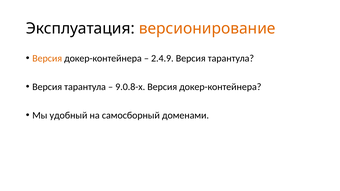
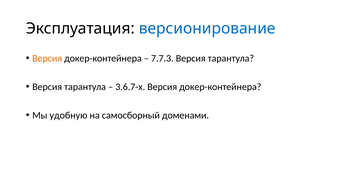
версионирование colour: orange -> blue
2.4.9: 2.4.9 -> 7.7.3
9.0.8-х: 9.0.8-х -> 3.6.7-х
удобный: удобный -> удобную
